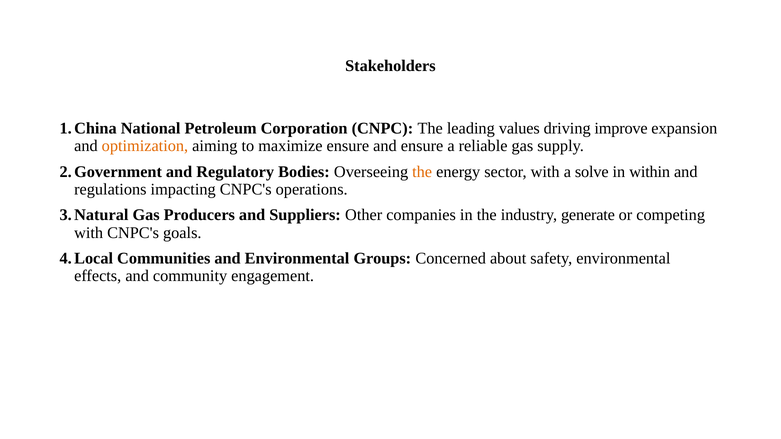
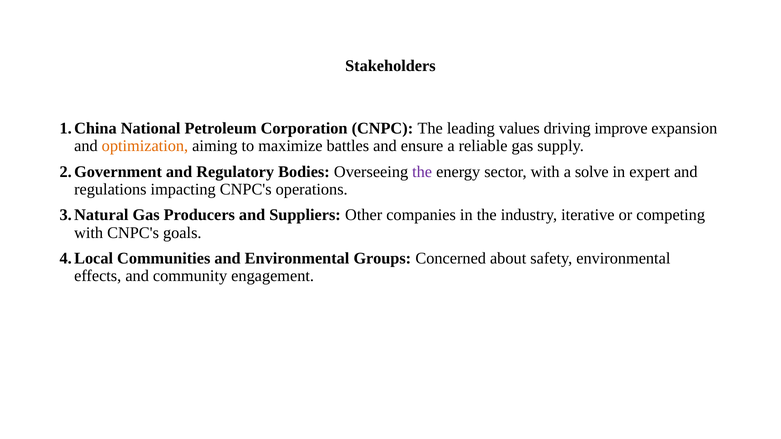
maximize ensure: ensure -> battles
the at (422, 172) colour: orange -> purple
within: within -> expert
generate: generate -> iterative
